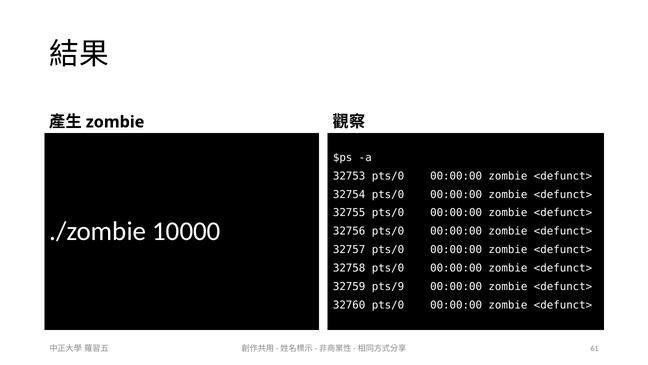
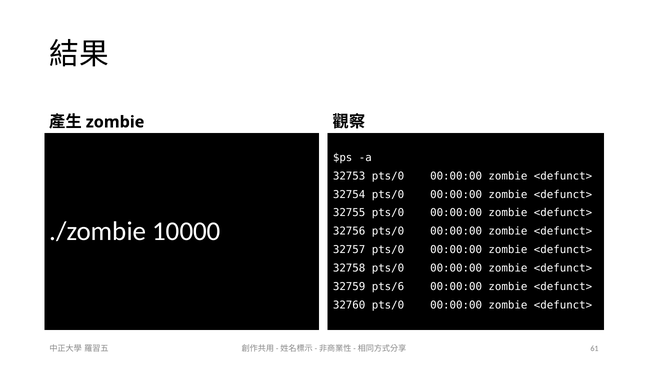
pts/9: pts/9 -> pts/6
